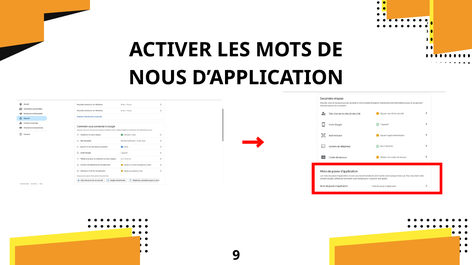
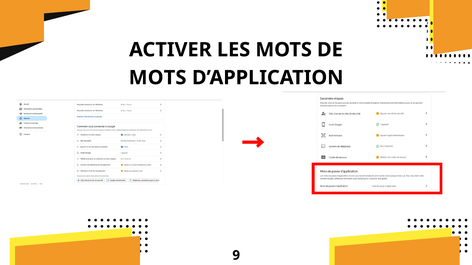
NOUS at (158, 78): NOUS -> MOTS
